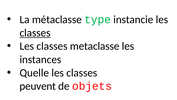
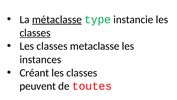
métaclasse underline: none -> present
Quelle: Quelle -> Créant
objets: objets -> toutes
